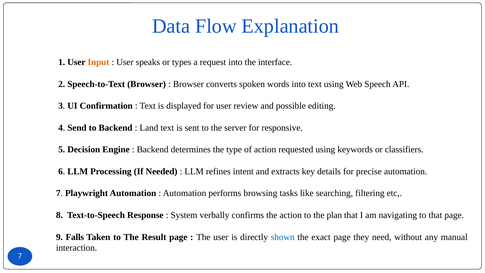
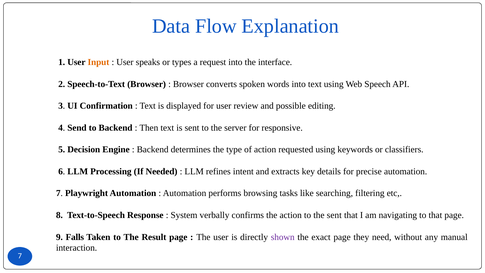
Land: Land -> Then
the plan: plan -> sent
shown colour: blue -> purple
